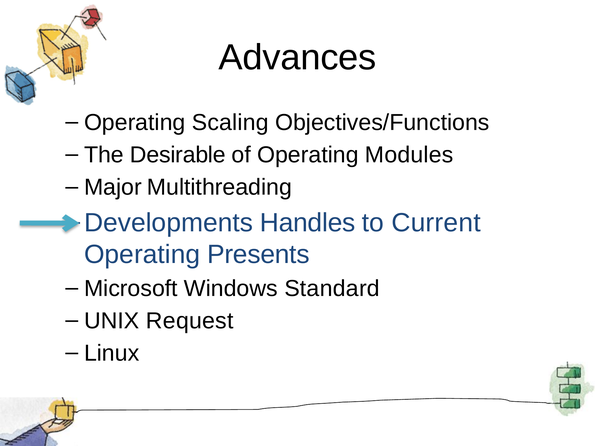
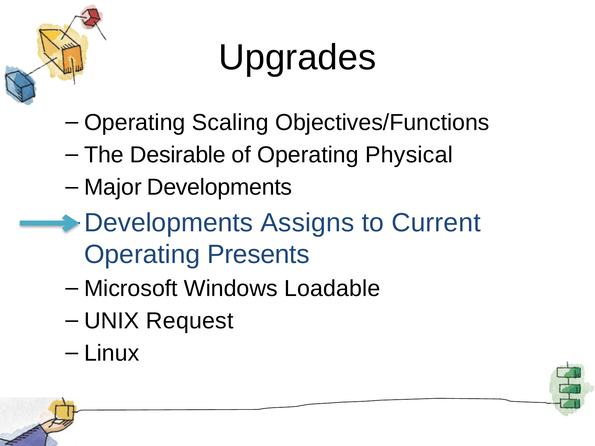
Advances: Advances -> Upgrades
Modules: Modules -> Physical
Major Multithreading: Multithreading -> Developments
Handles: Handles -> Assigns
Standard: Standard -> Loadable
